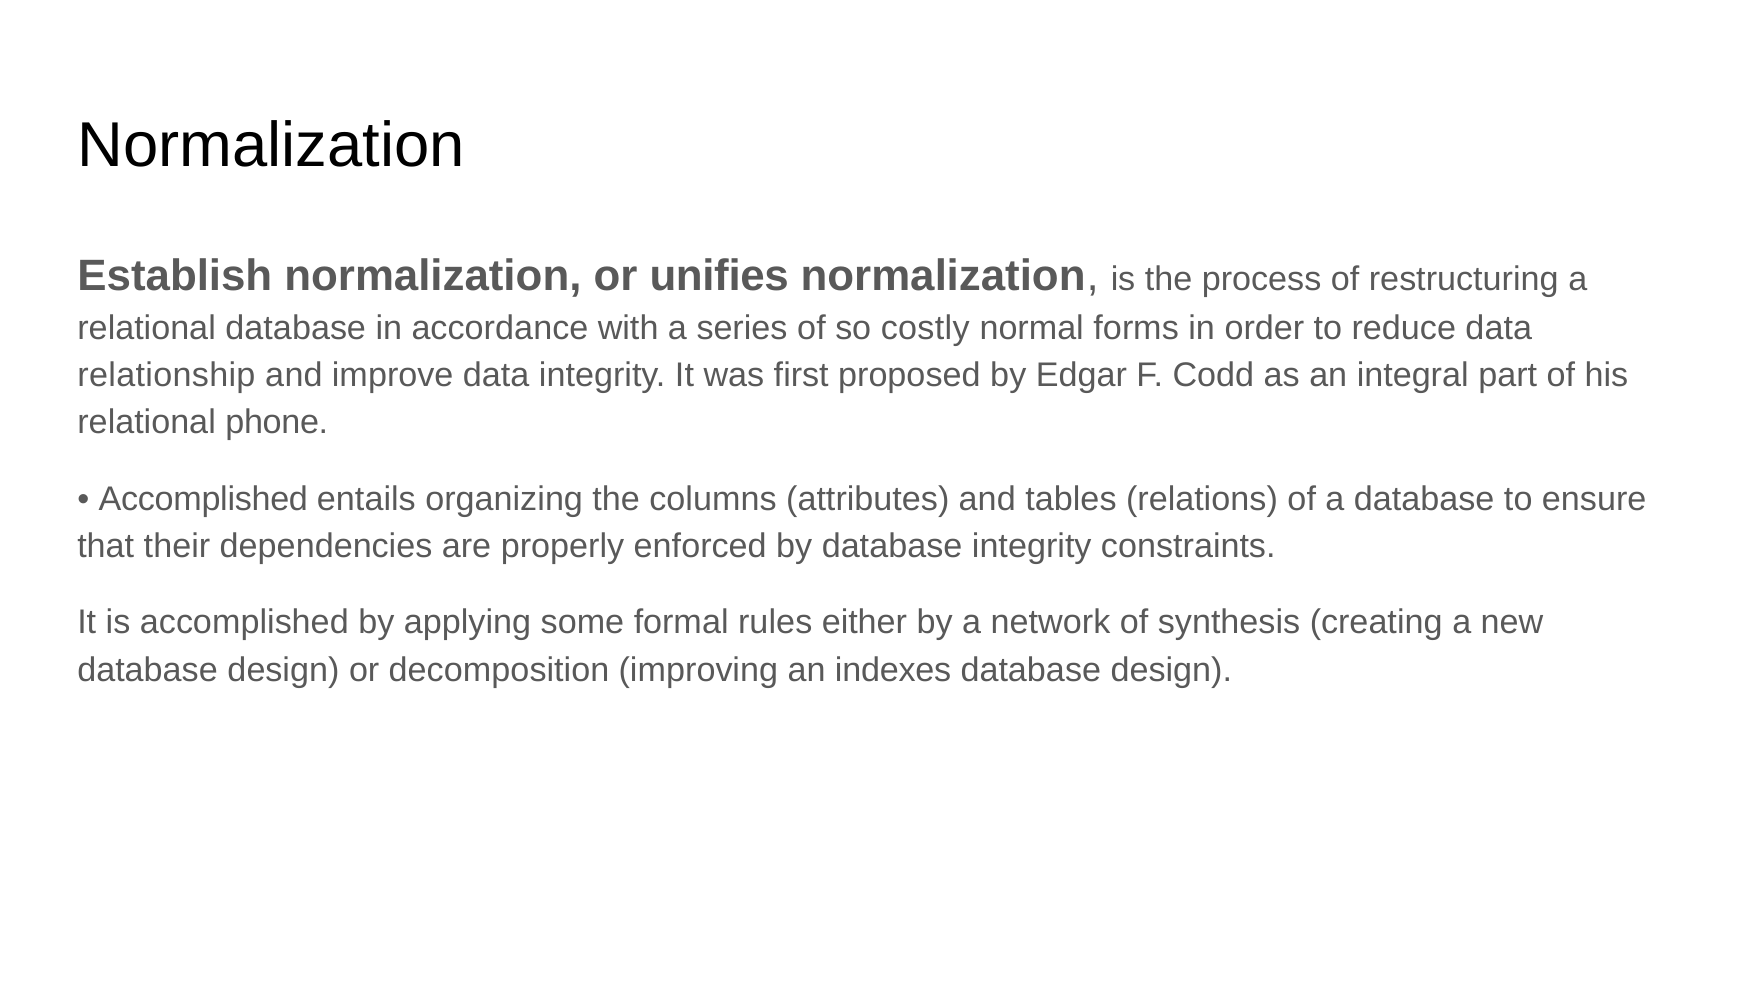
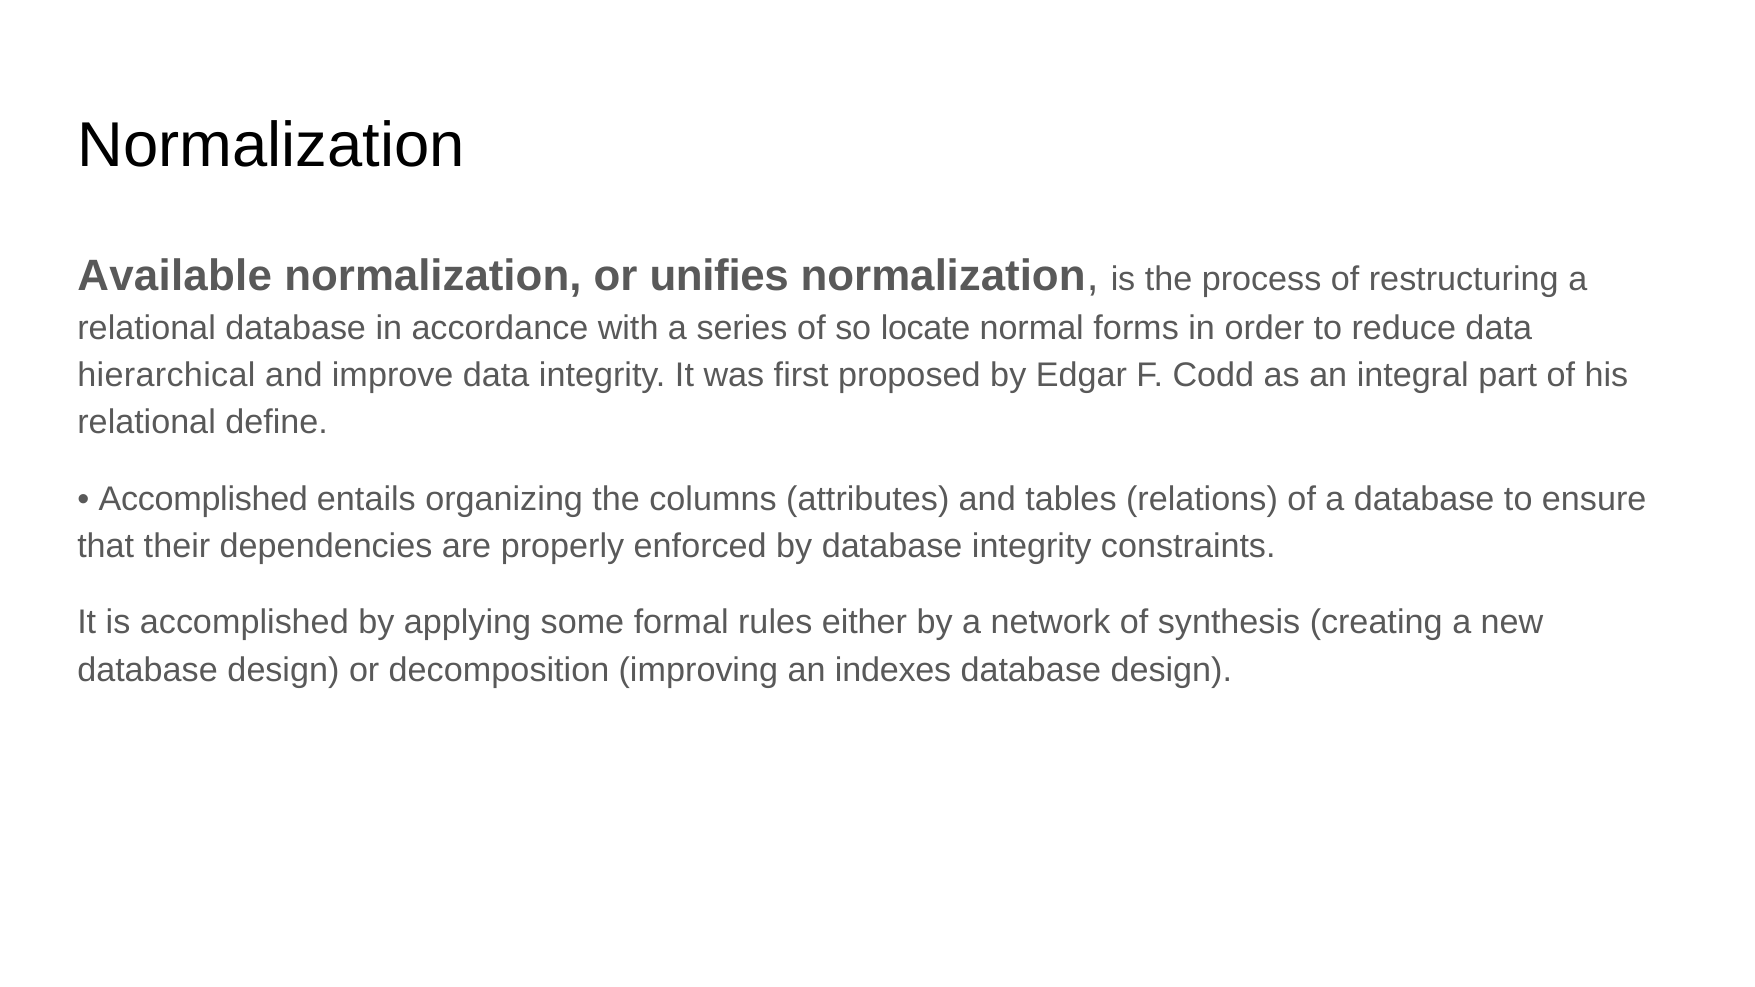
Establish: Establish -> Available
costly: costly -> locate
relationship: relationship -> hierarchical
phone: phone -> define
